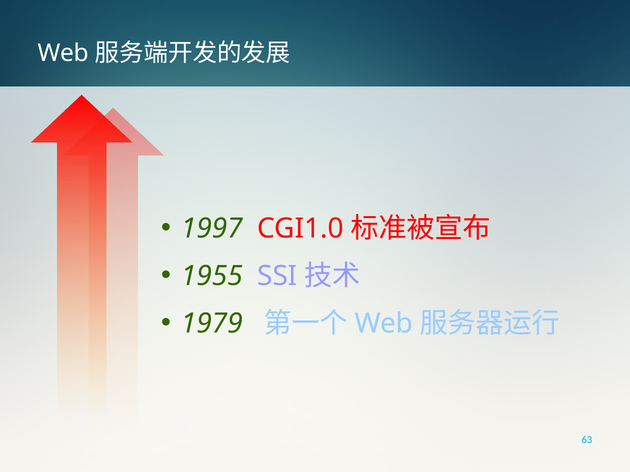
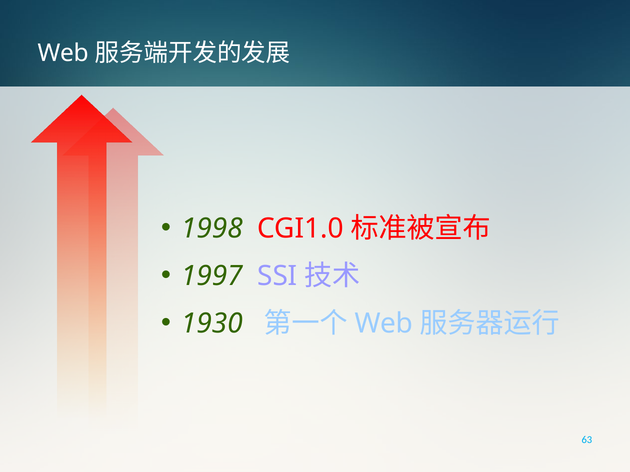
1997: 1997 -> 1998
1955: 1955 -> 1997
1979: 1979 -> 1930
